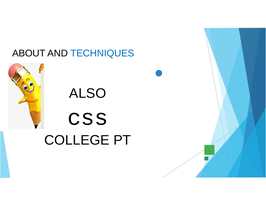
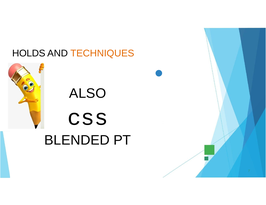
ABOUT: ABOUT -> HOLDS
TECHNIQUES colour: blue -> orange
COLLEGE: COLLEGE -> BLENDED
